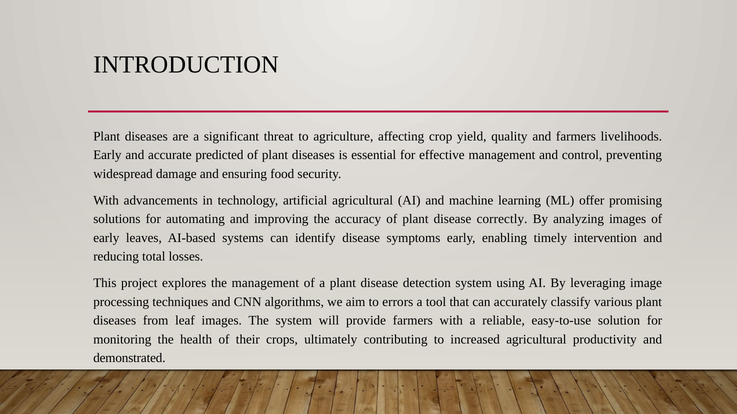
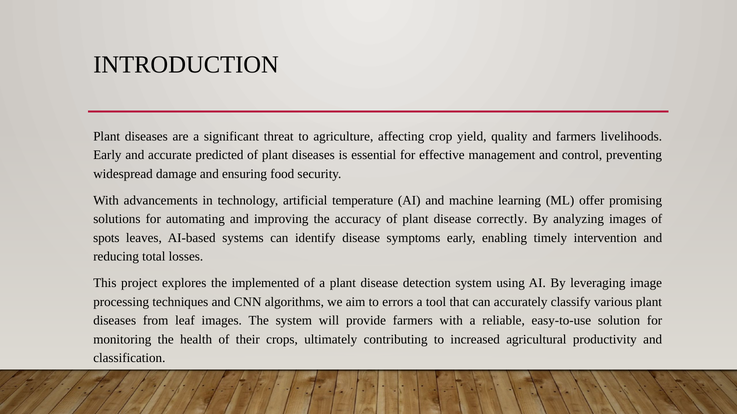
artificial agricultural: agricultural -> temperature
early at (106, 238): early -> spots
the management: management -> implemented
demonstrated: demonstrated -> classification
